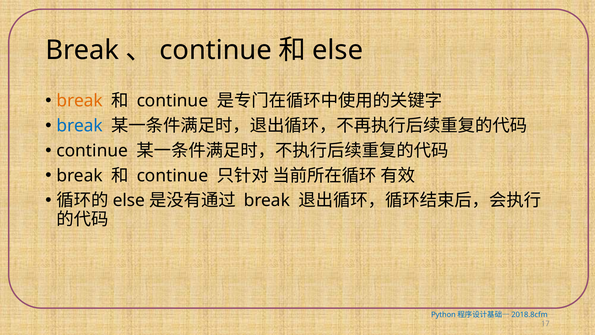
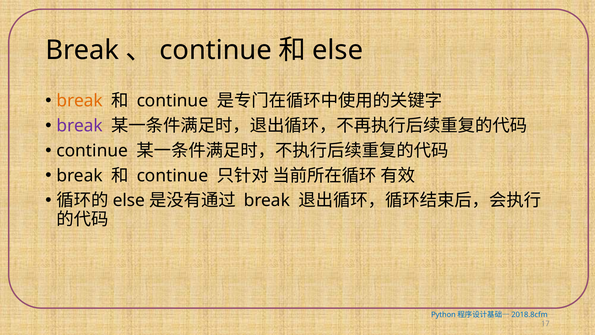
break at (80, 126) colour: blue -> purple
